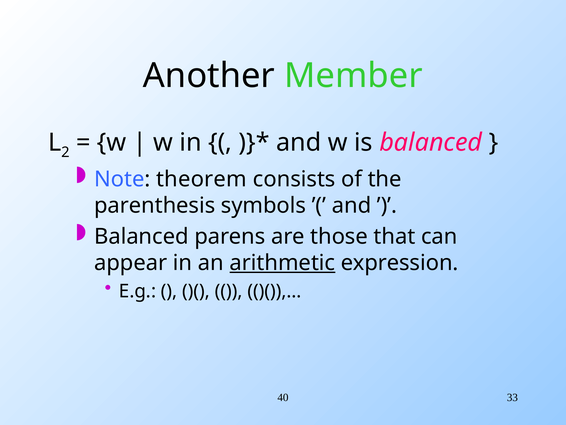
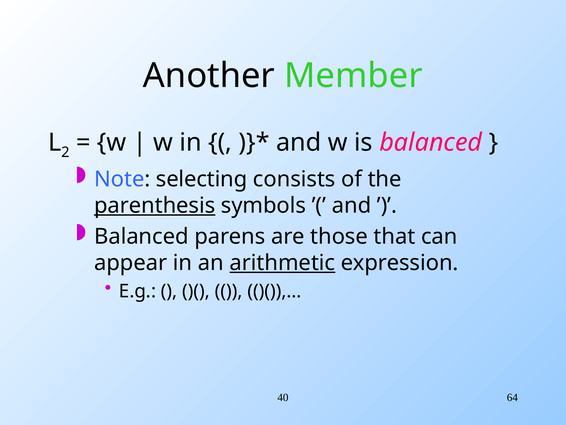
theorem: theorem -> selecting
parenthesis underline: none -> present
33: 33 -> 64
